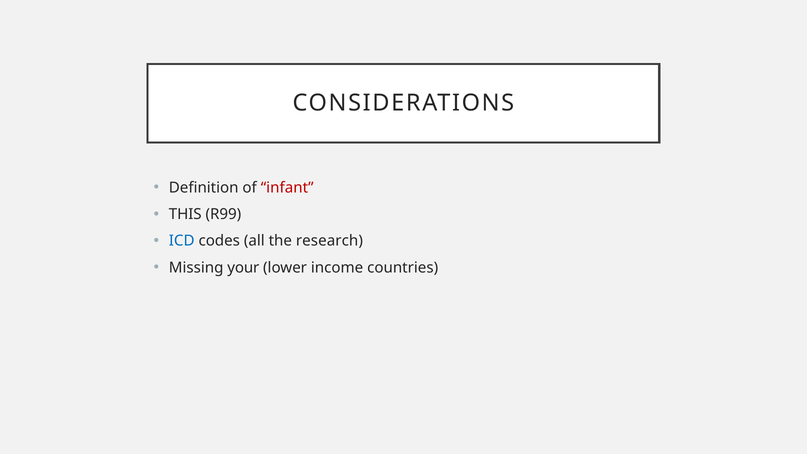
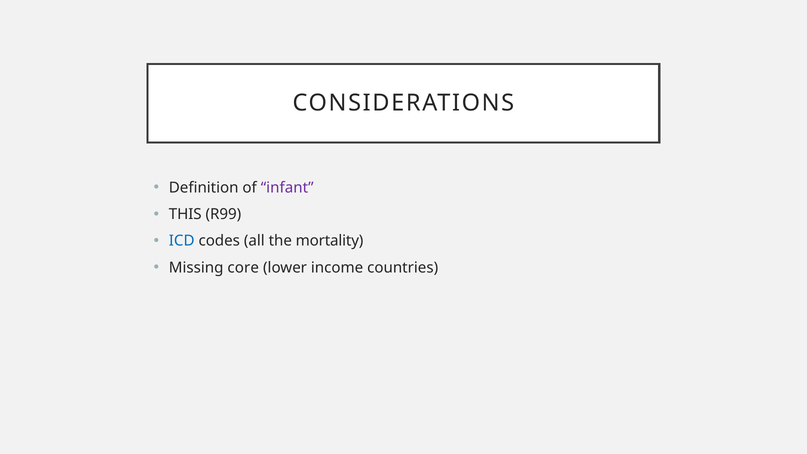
infant colour: red -> purple
research: research -> mortality
your: your -> core
